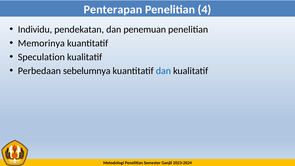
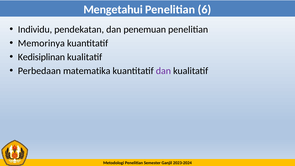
Penterapan: Penterapan -> Mengetahui
4: 4 -> 6
Speculation: Speculation -> Kedisiplinan
sebelumnya: sebelumnya -> matematika
dan at (163, 71) colour: blue -> purple
